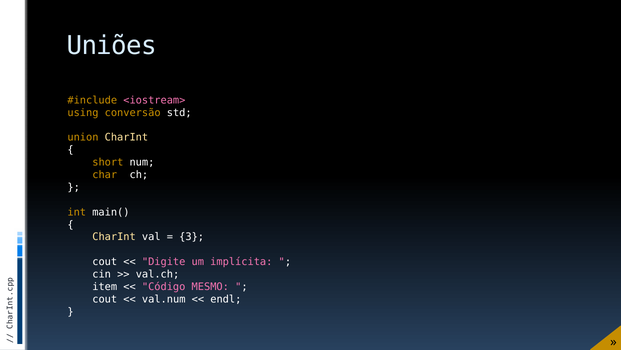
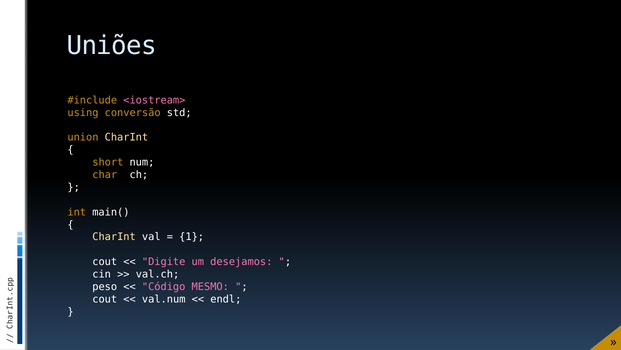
3: 3 -> 1
implícita: implícita -> desejamos
item: item -> peso
